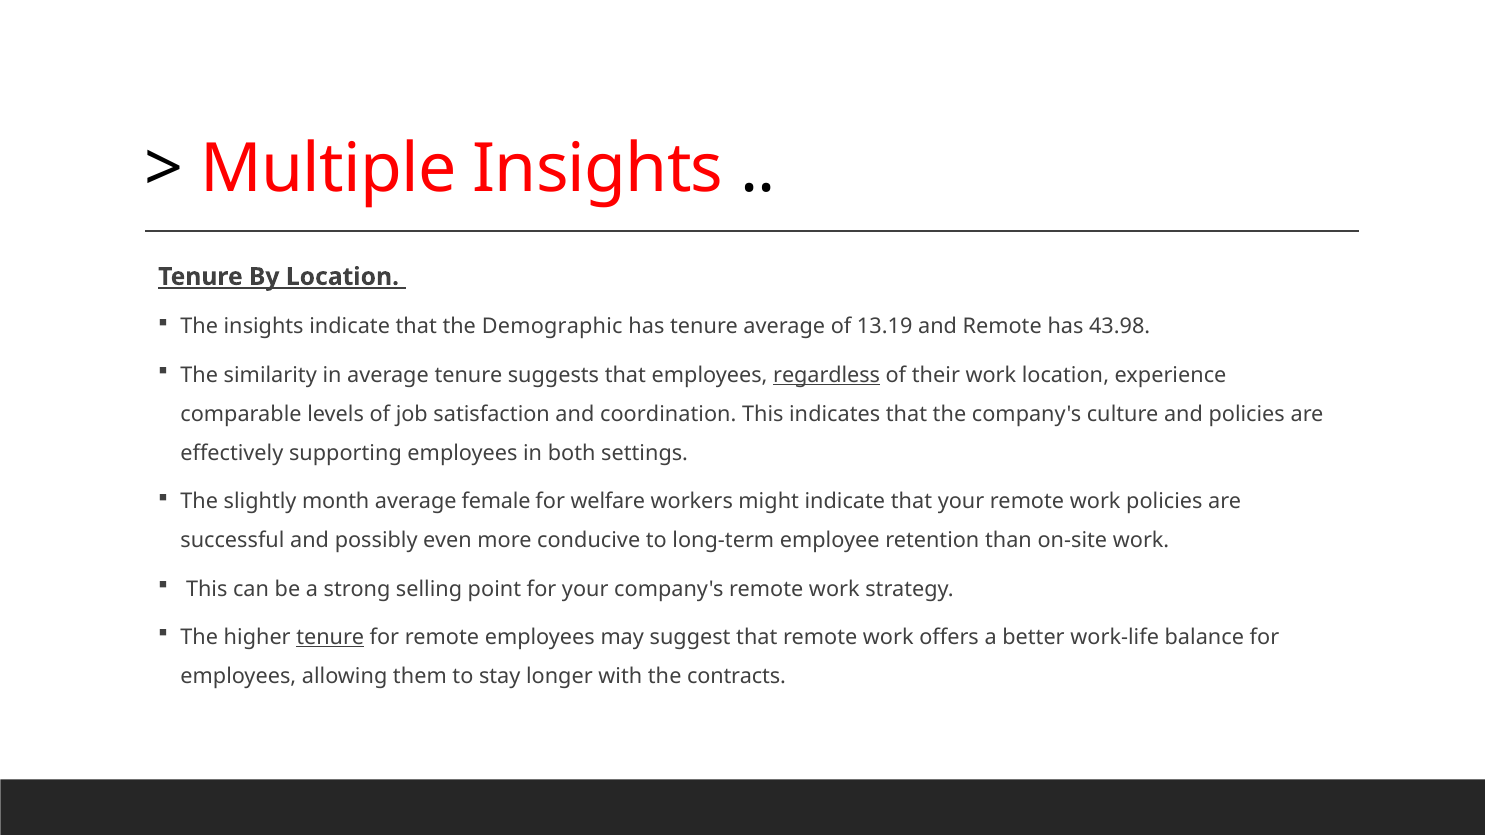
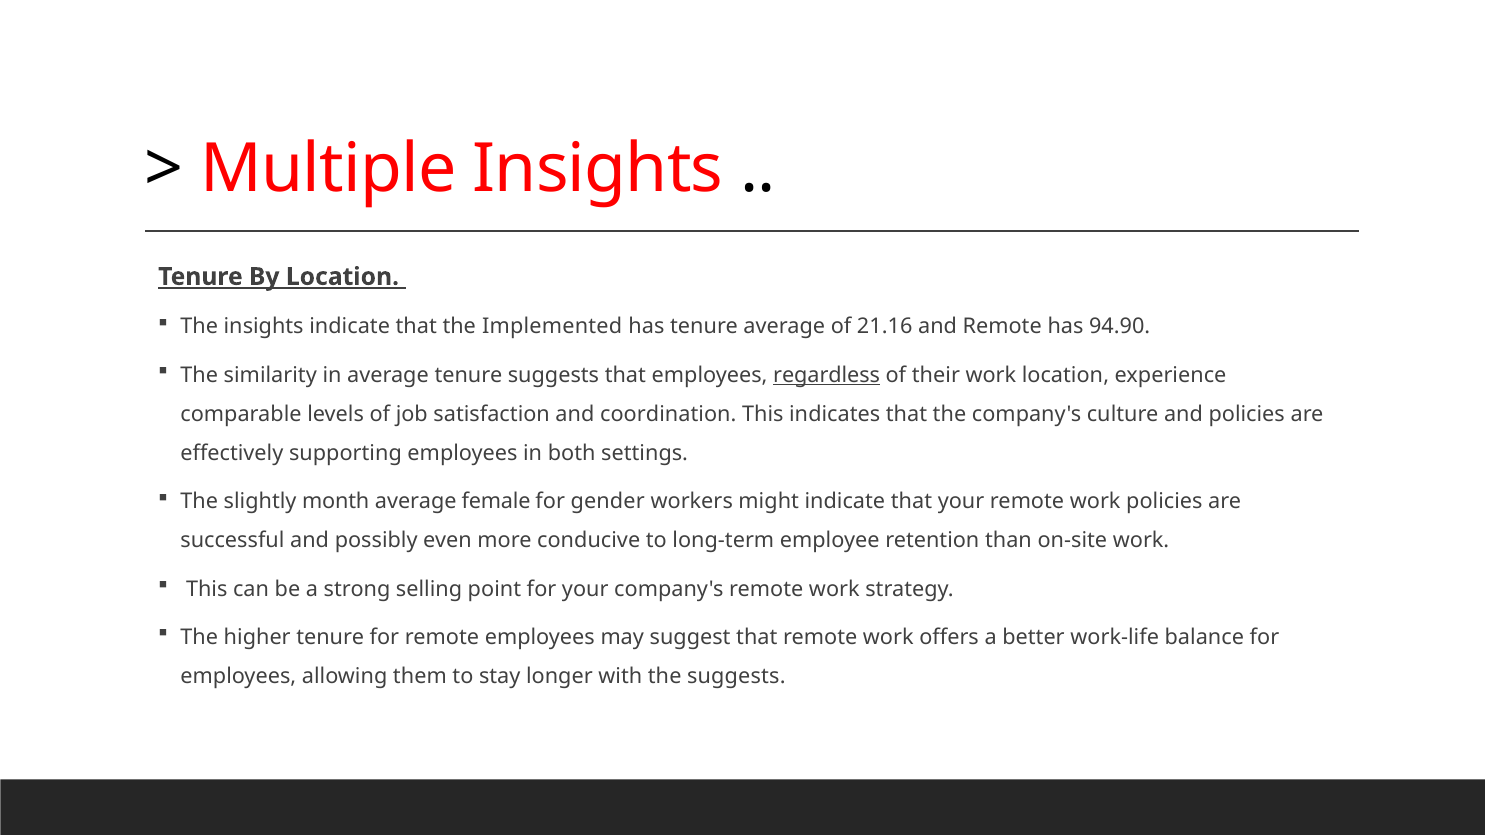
Demographic: Demographic -> Implemented
13.19: 13.19 -> 21.16
43.98: 43.98 -> 94.90
welfare: welfare -> gender
tenure at (330, 637) underline: present -> none
the contracts: contracts -> suggests
